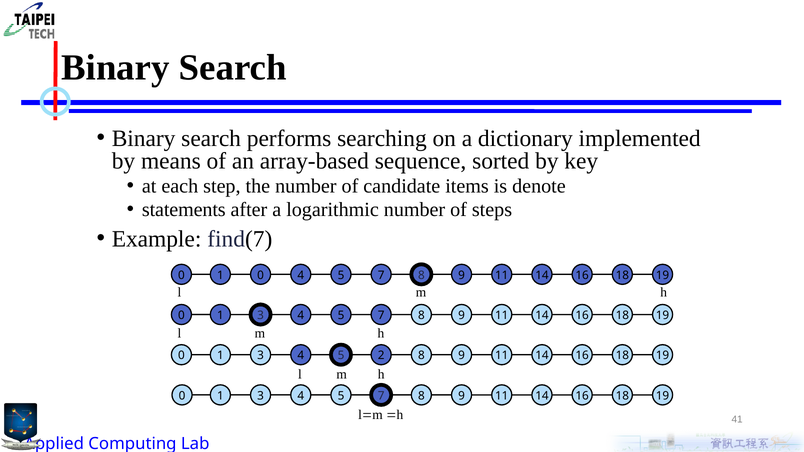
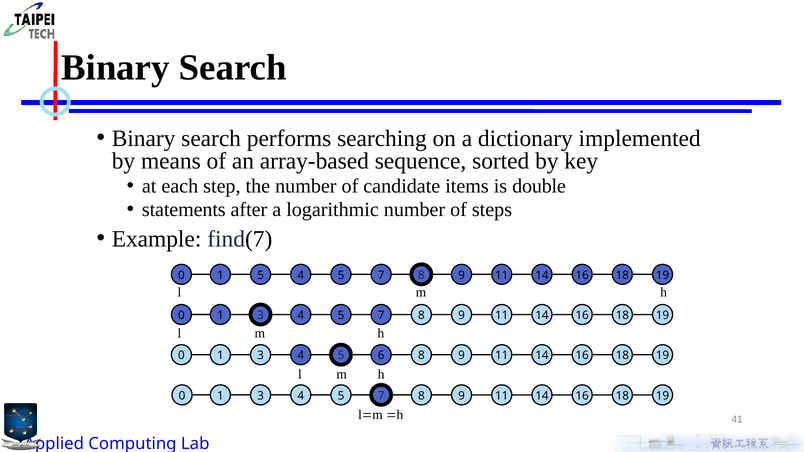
denote: denote -> double
1 0: 0 -> 5
2: 2 -> 6
